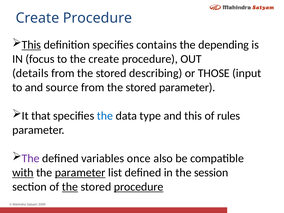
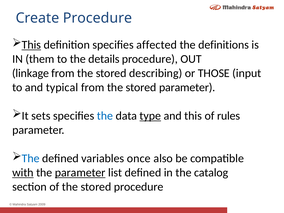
contains: contains -> affected
depending: depending -> definitions
focus: focus -> them
the create: create -> details
details: details -> linkage
source: source -> typical
that: that -> sets
type underline: none -> present
The at (31, 158) colour: purple -> blue
session: session -> catalog
the at (70, 187) underline: present -> none
procedure at (139, 187) underline: present -> none
